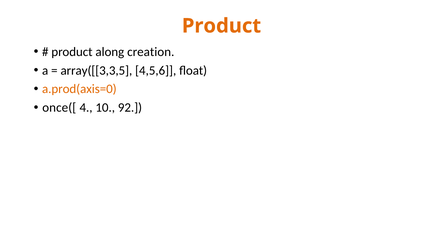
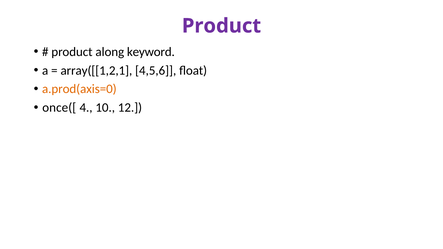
Product at (221, 26) colour: orange -> purple
creation: creation -> keyword
array([[3,3,5: array([[3,3,5 -> array([[1,2,1
92: 92 -> 12
